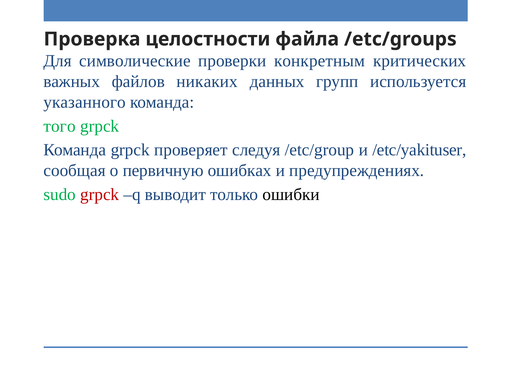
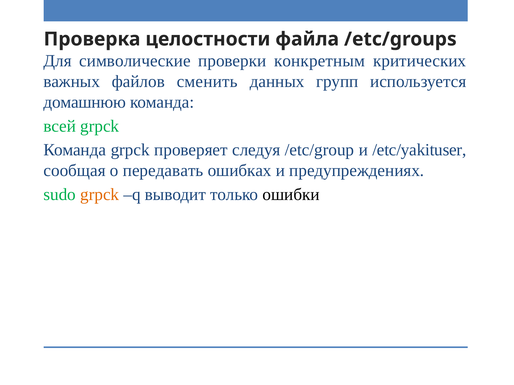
никаких: никаких -> сменить
указанного: указанного -> домашнюю
того: того -> всей
первичную: первичную -> передавать
grpck at (100, 195) colour: red -> orange
